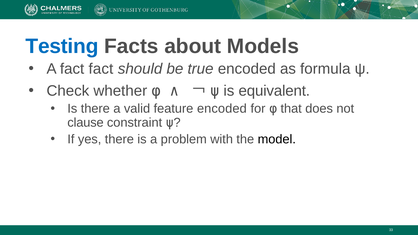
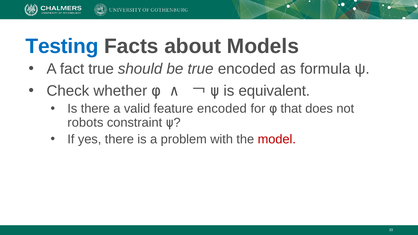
fact fact: fact -> true
clause: clause -> robots
model colour: black -> red
